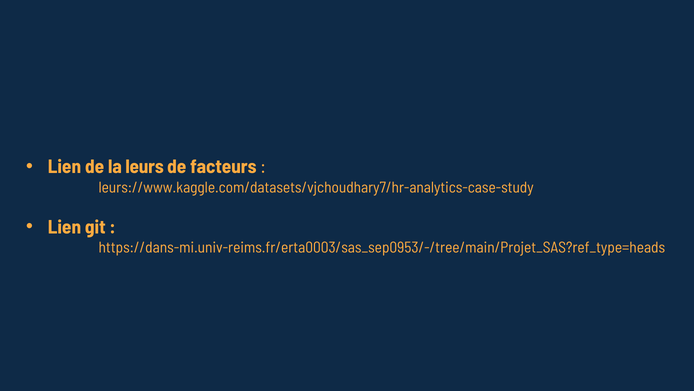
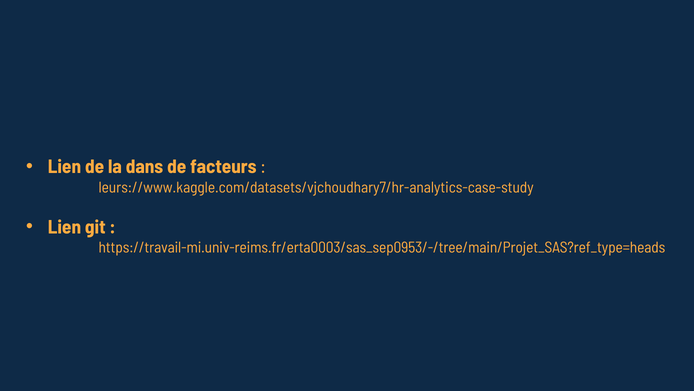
leurs: leurs -> dans
https://dans-mi.univ-reims.fr/erta0003/sas_sep0953/-/tree/main/Projet_SAS?ref_type=heads: https://dans-mi.univ-reims.fr/erta0003/sas_sep0953/-/tree/main/Projet_SAS?ref_type=heads -> https://travail-mi.univ-reims.fr/erta0003/sas_sep0953/-/tree/main/Projet_SAS?ref_type=heads
